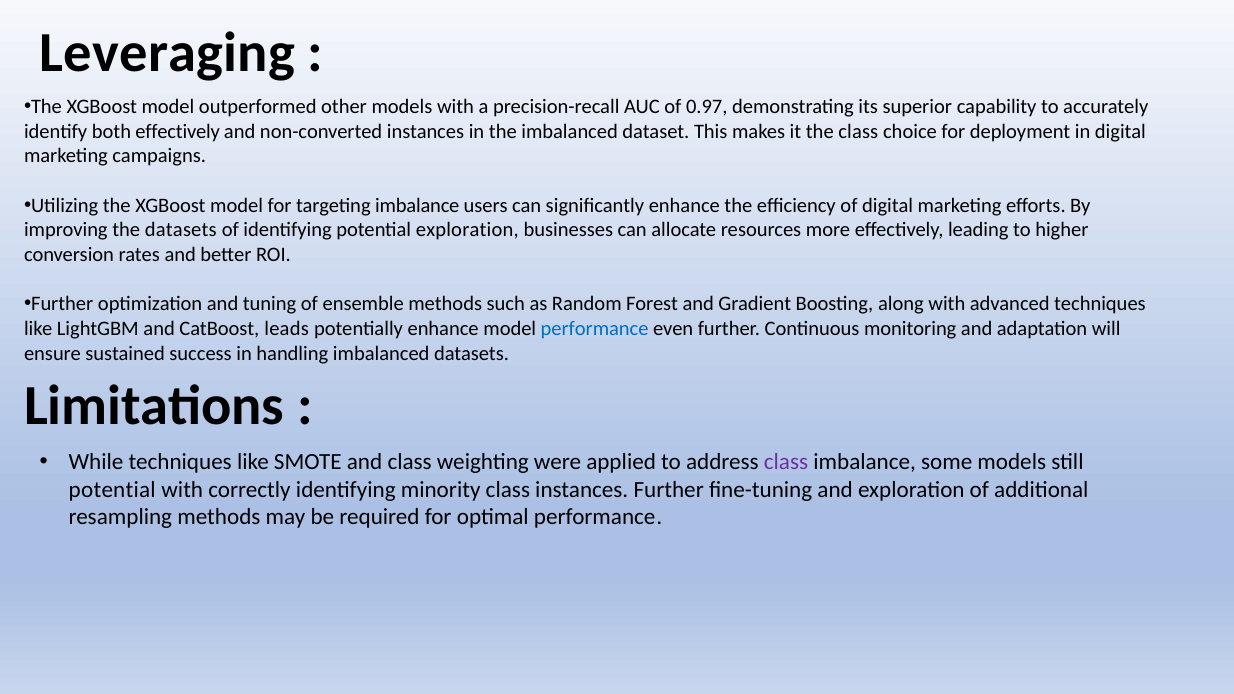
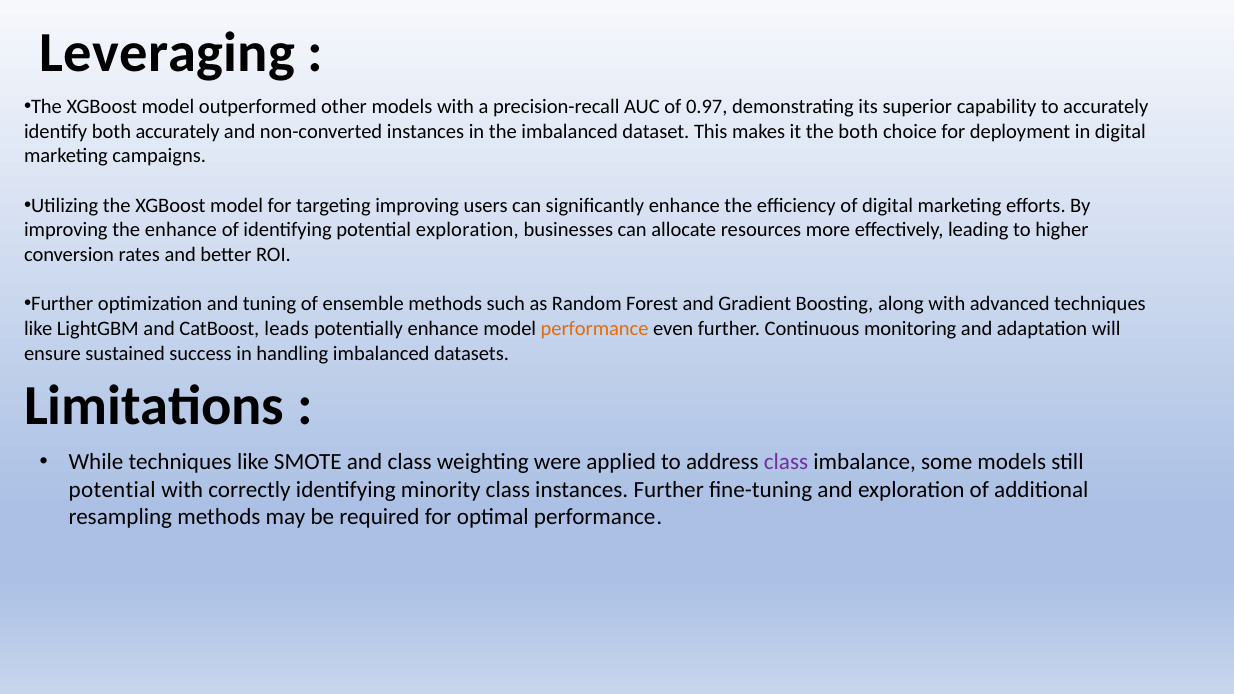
both effectively: effectively -> accurately
the class: class -> both
targeting imbalance: imbalance -> improving
the datasets: datasets -> enhance
performance at (595, 329) colour: blue -> orange
